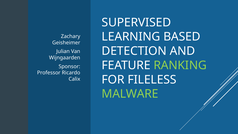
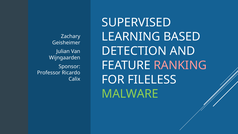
RANKING colour: light green -> pink
